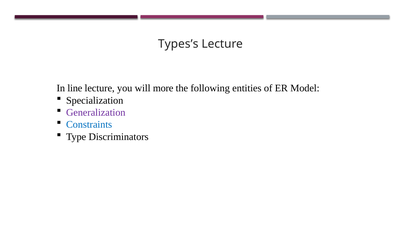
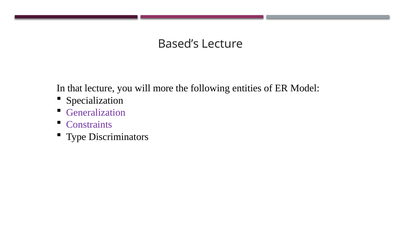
Types’s: Types’s -> Based’s
line: line -> that
Constraints colour: blue -> purple
